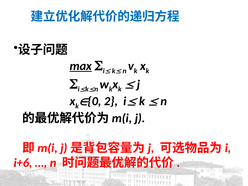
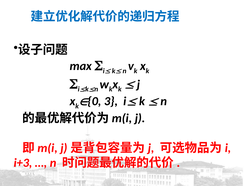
max underline: present -> none
2: 2 -> 3
i+6: i+6 -> i+3
